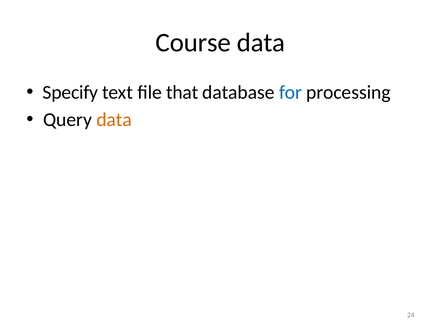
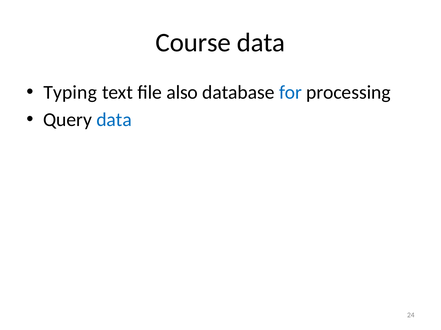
Specify: Specify -> Typing
that: that -> also
data at (114, 120) colour: orange -> blue
